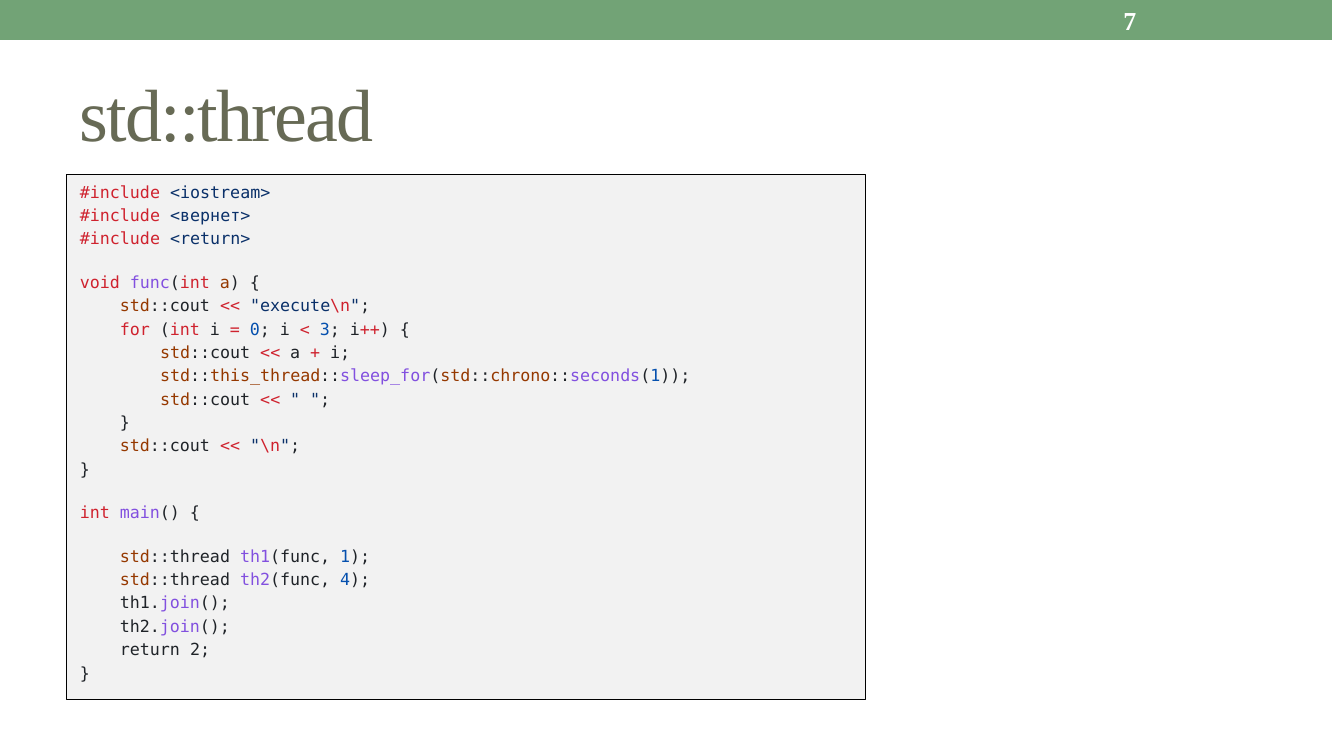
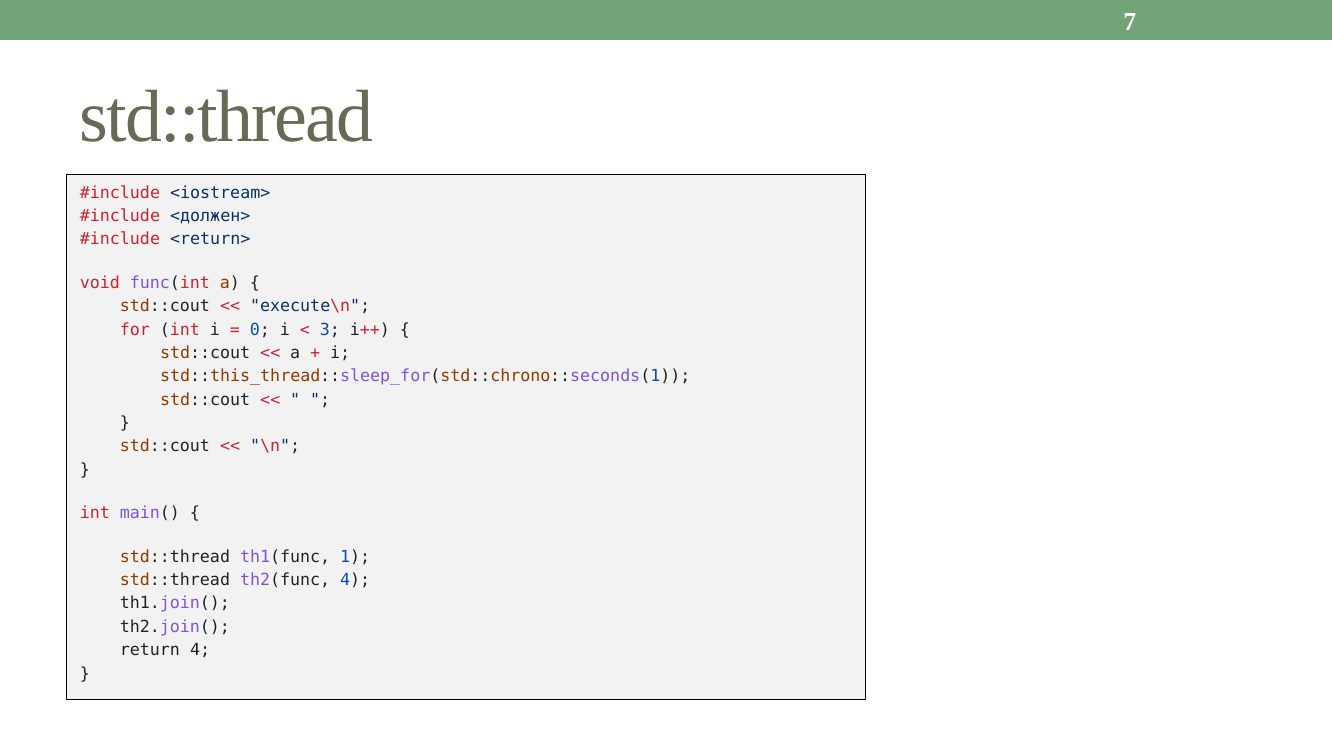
<вернет>: <вернет> -> <должен>
return 2: 2 -> 4
